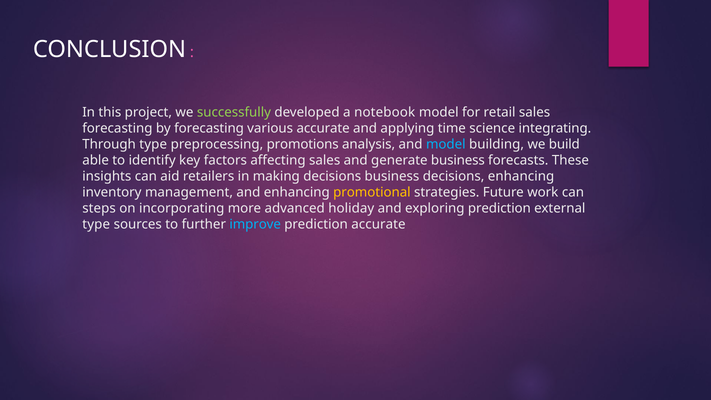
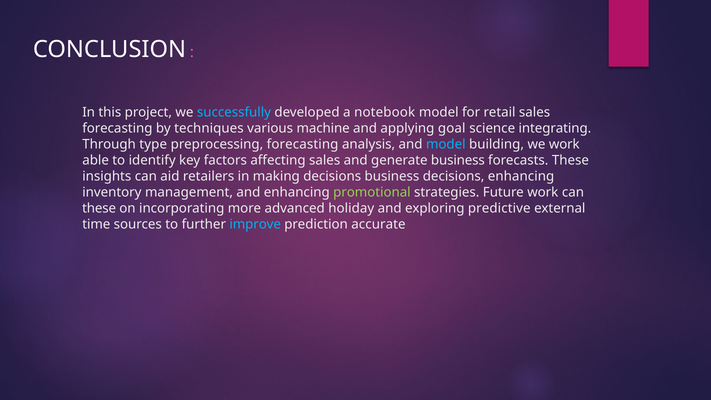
successfully colour: light green -> light blue
by forecasting: forecasting -> techniques
various accurate: accurate -> machine
time: time -> goal
preprocessing promotions: promotions -> forecasting
we build: build -> work
promotional colour: yellow -> light green
steps at (99, 208): steps -> these
exploring prediction: prediction -> predictive
type at (96, 224): type -> time
